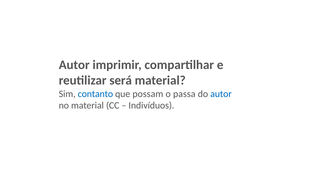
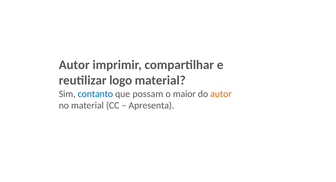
será: será -> logo
passa: passa -> maior
autor at (221, 94) colour: blue -> orange
Indivíduos: Indivíduos -> Apresenta
